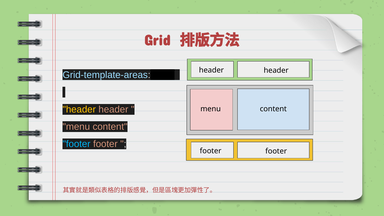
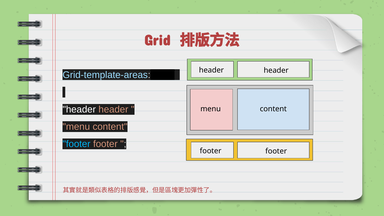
header at (79, 109) colour: yellow -> white
